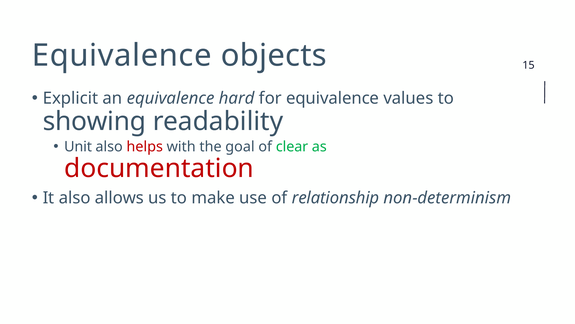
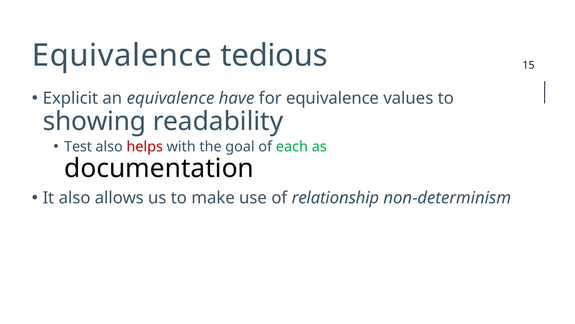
objects: objects -> tedious
hard: hard -> have
Unit: Unit -> Test
clear: clear -> each
documentation colour: red -> black
